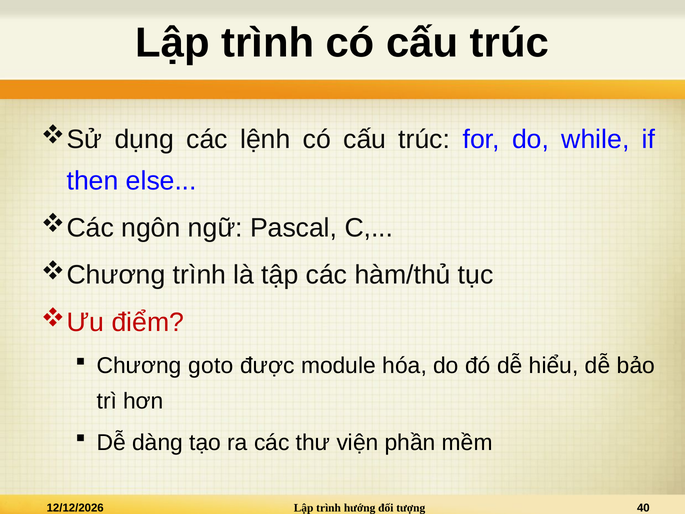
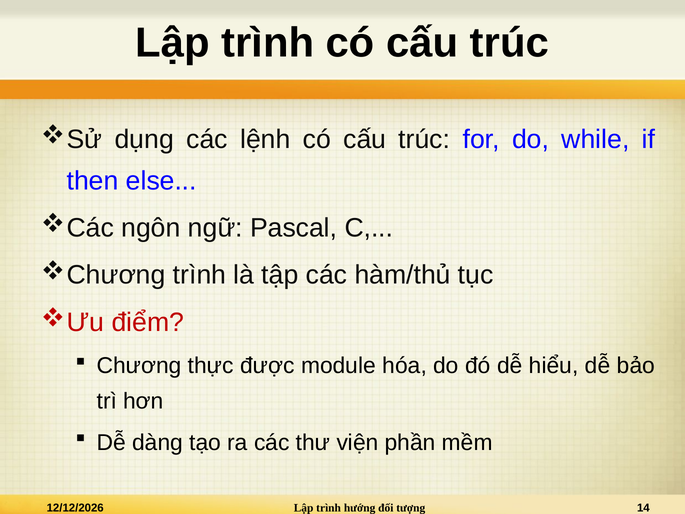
goto: goto -> thực
40: 40 -> 14
